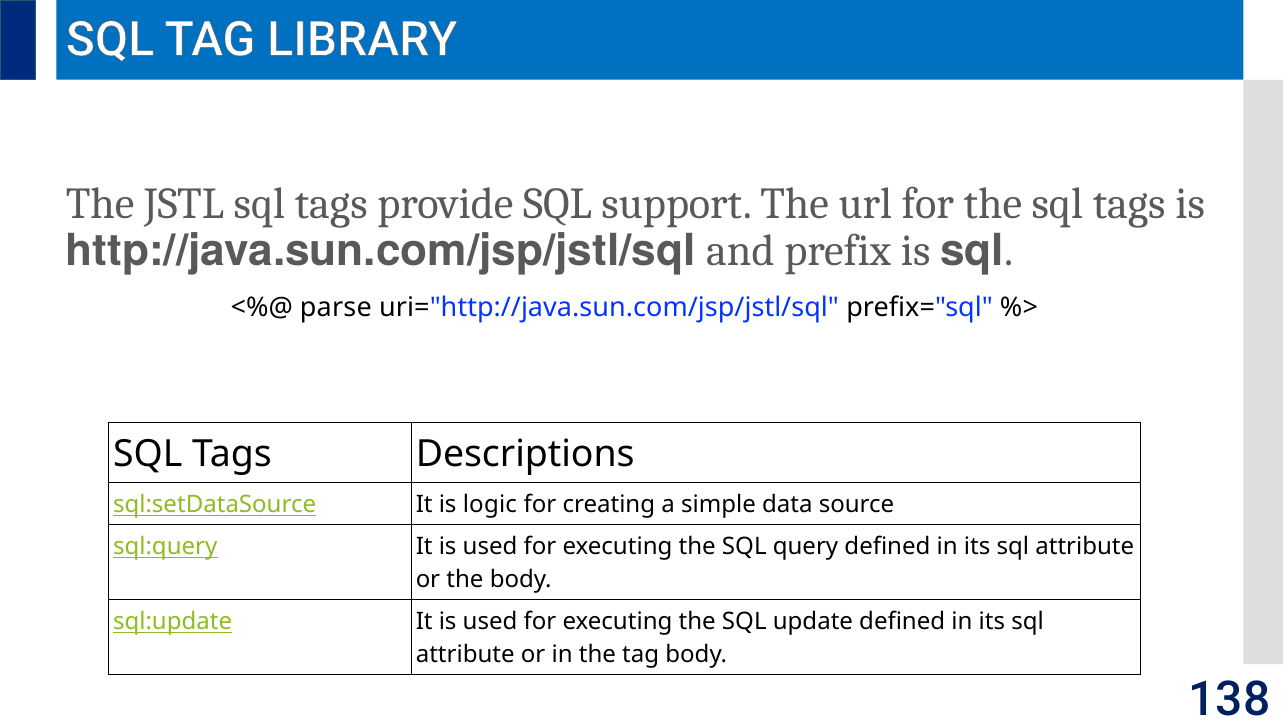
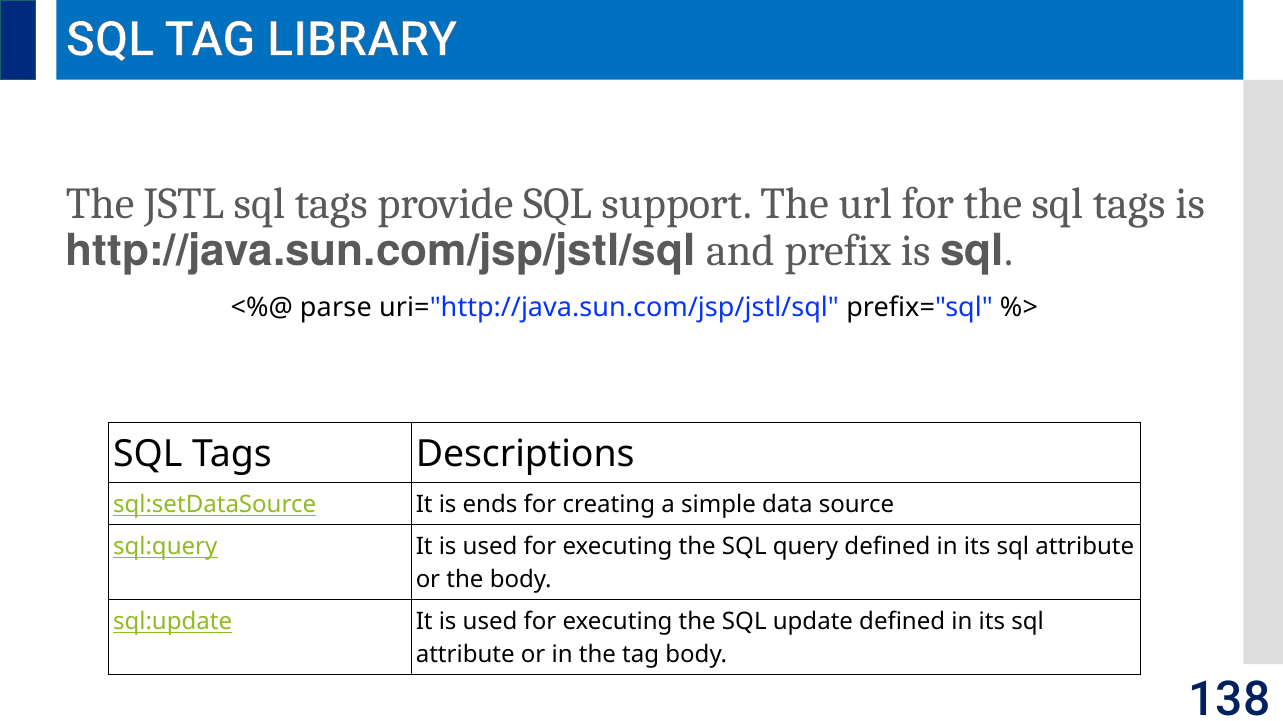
logic: logic -> ends
